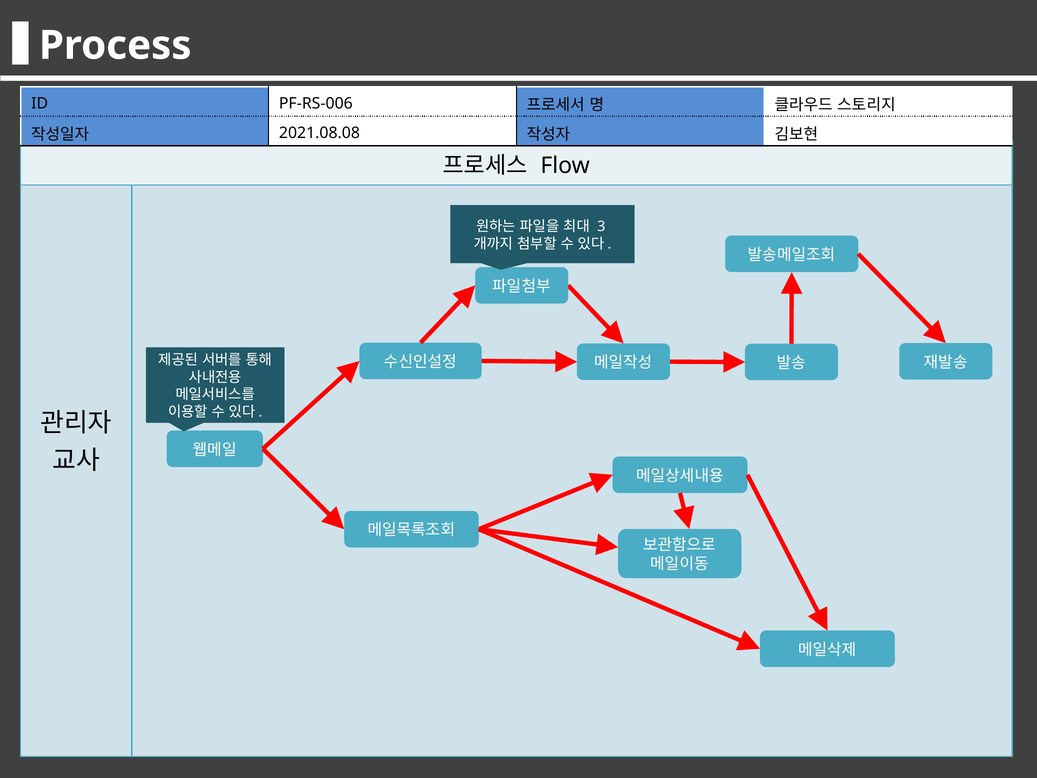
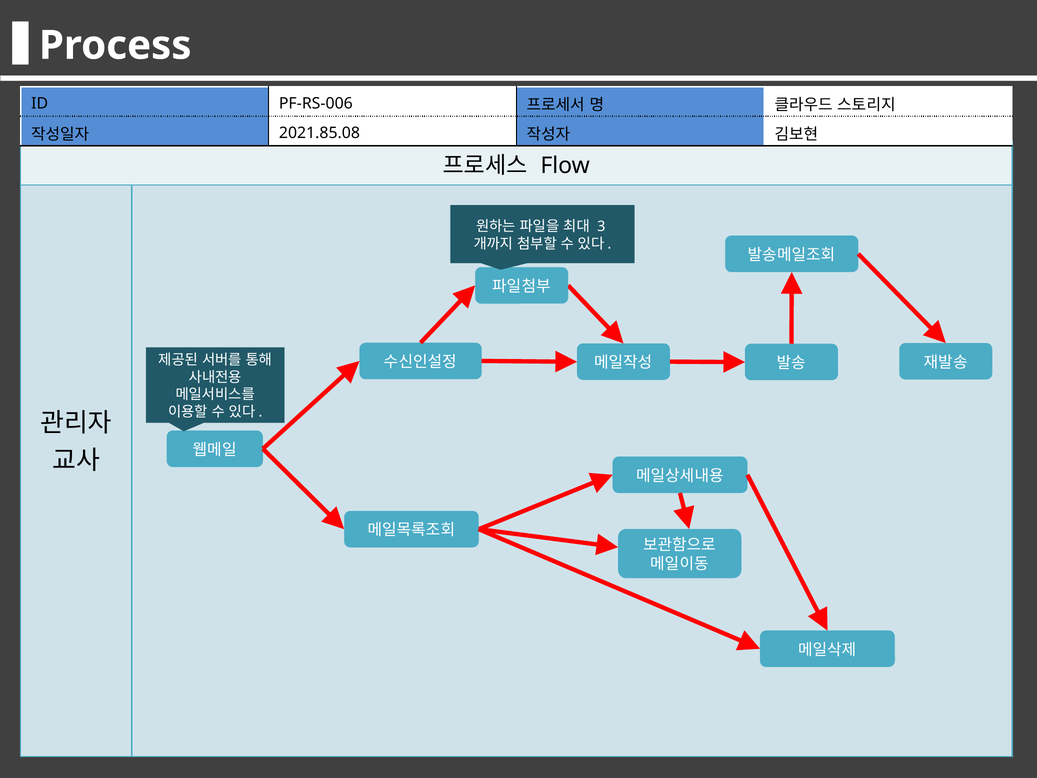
2021.08.08: 2021.08.08 -> 2021.85.08
